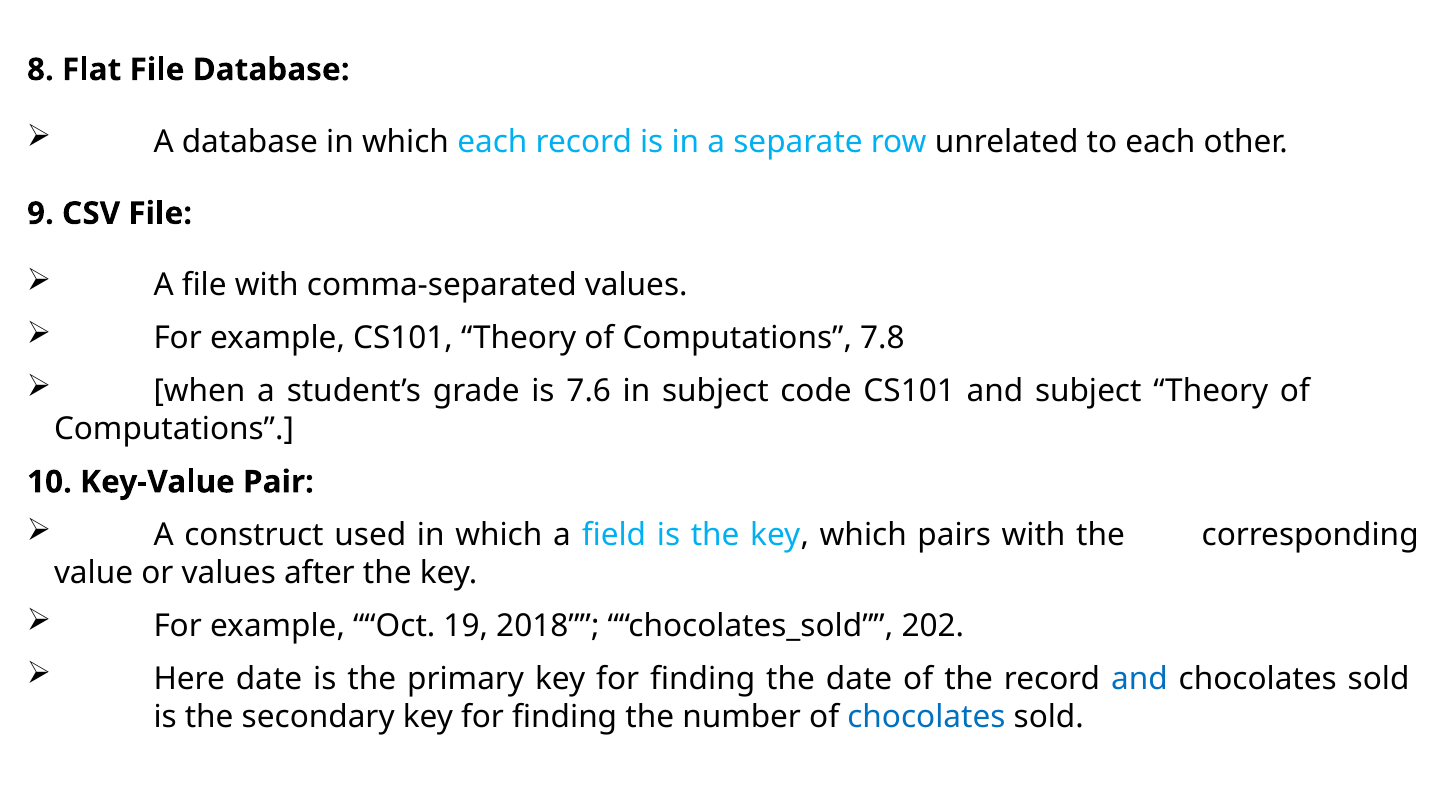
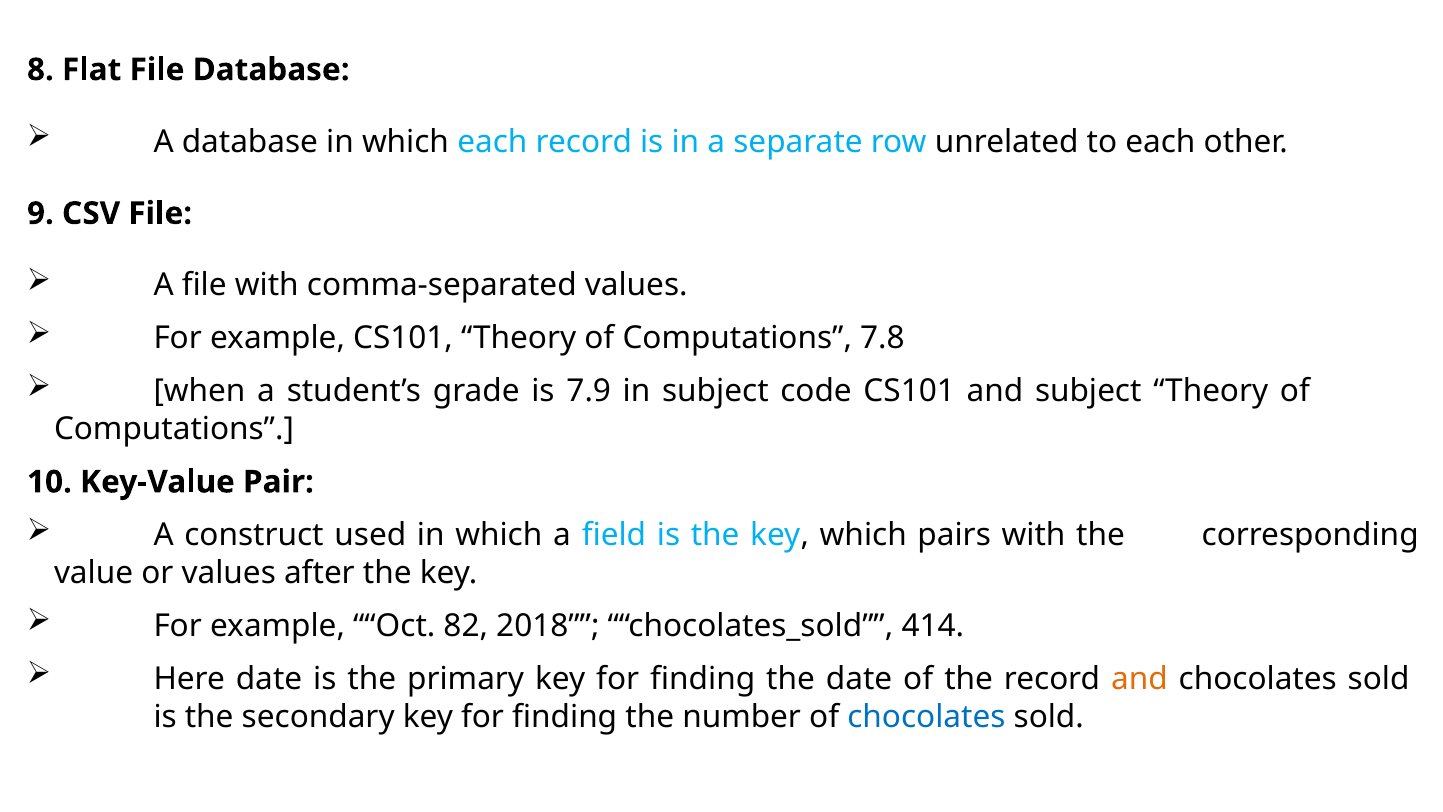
7.6: 7.6 -> 7.9
19: 19 -> 82
202: 202 -> 414
and at (1139, 679) colour: blue -> orange
